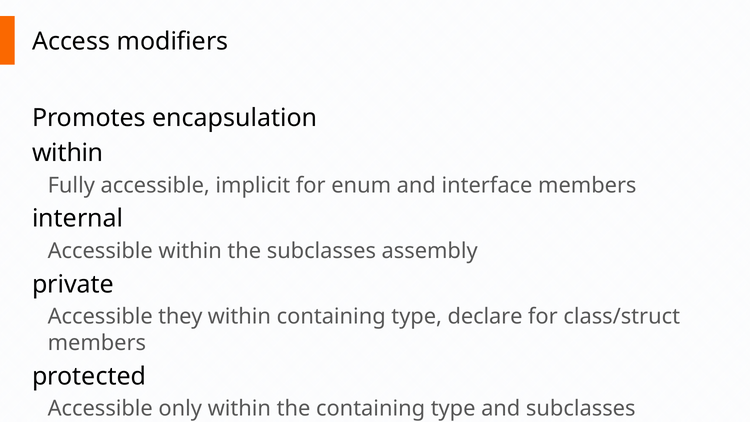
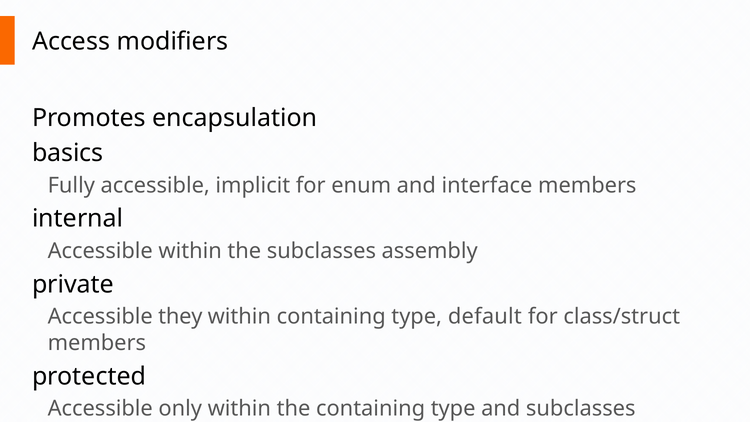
within at (68, 153): within -> basics
declare: declare -> default
